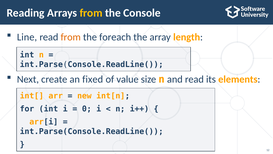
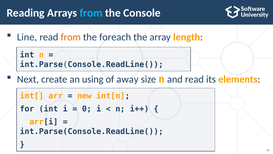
from at (91, 13) colour: yellow -> light blue
fixed: fixed -> using
value: value -> away
